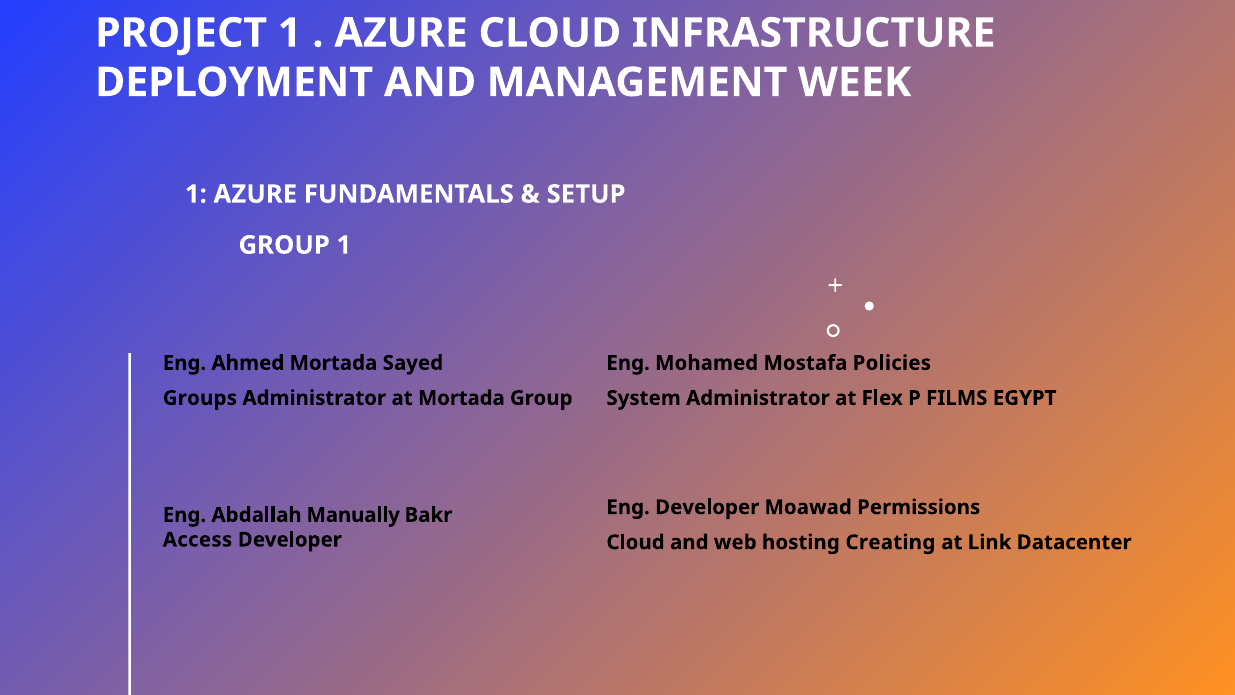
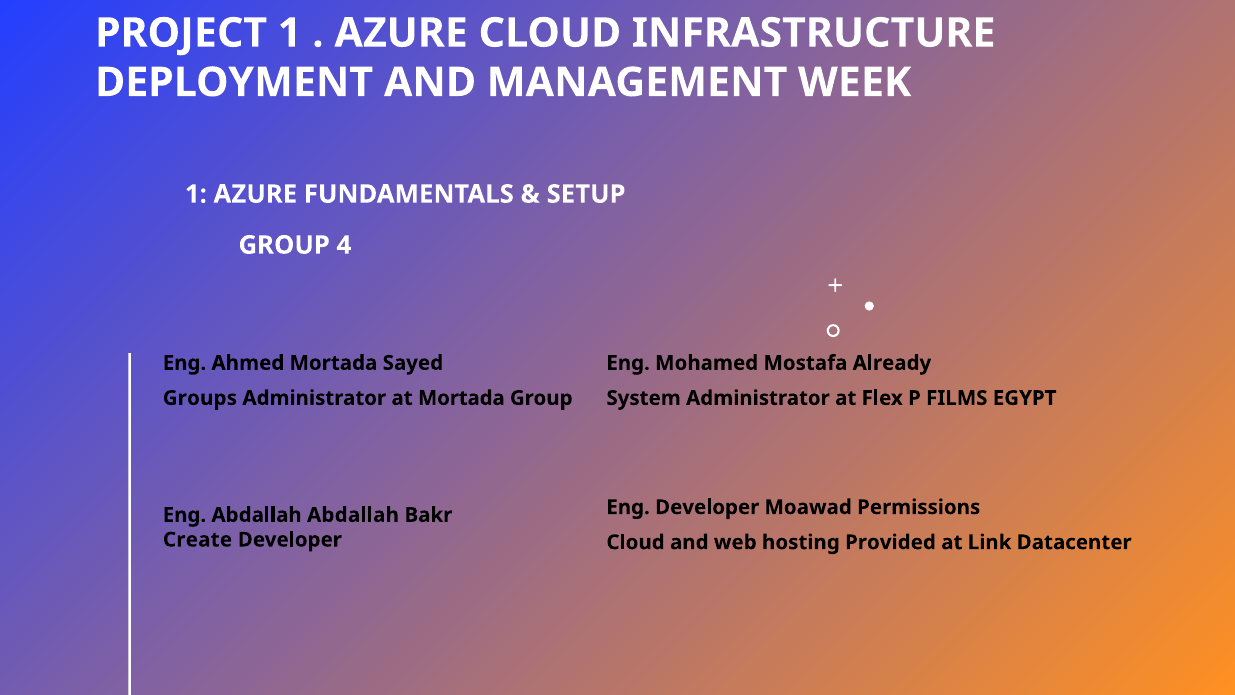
GROUP 1: 1 -> 4
Policies: Policies -> Already
Abdallah Manually: Manually -> Abdallah
Access: Access -> Create
Creating: Creating -> Provided
